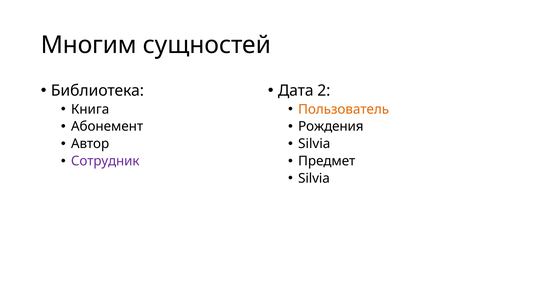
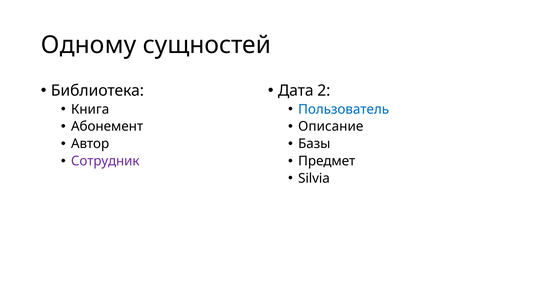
Многим: Многим -> Одному
Пользователь colour: orange -> blue
Рождения: Рождения -> Описание
Silvia at (314, 144): Silvia -> Базы
